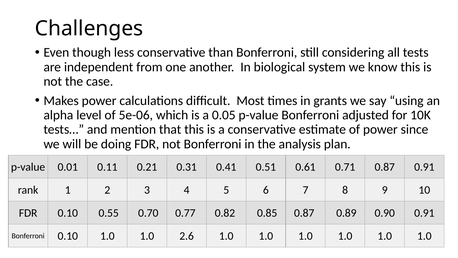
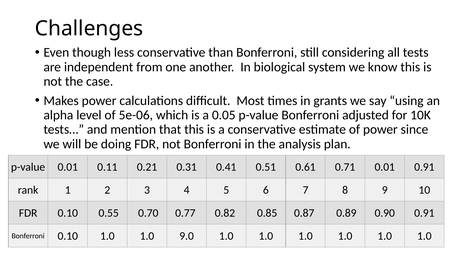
0.71 0.87: 0.87 -> 0.01
2.6: 2.6 -> 9.0
